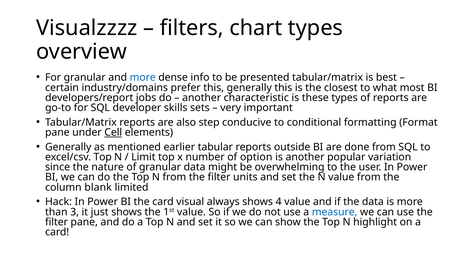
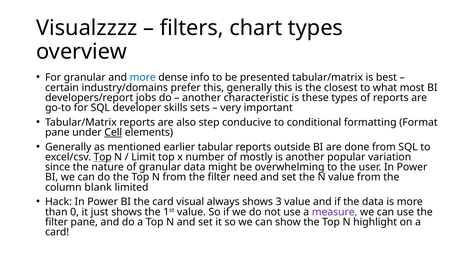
Top at (103, 157) underline: none -> present
option: option -> mostly
units: units -> need
4: 4 -> 3
3: 3 -> 0
measure colour: blue -> purple
